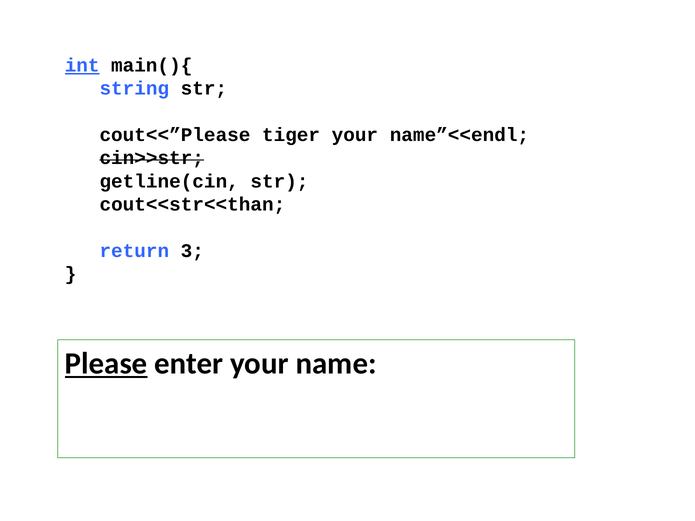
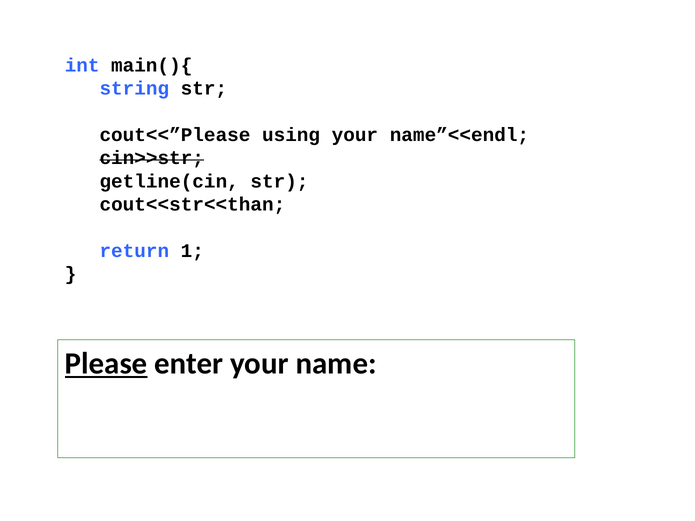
int underline: present -> none
tiger: tiger -> using
3: 3 -> 1
